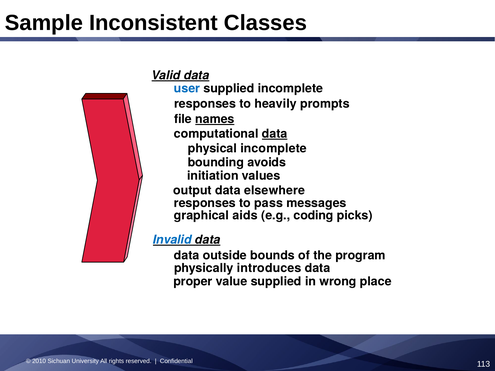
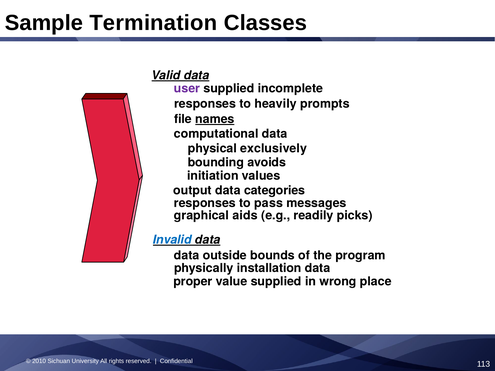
Inconsistent: Inconsistent -> Termination
user colour: blue -> purple
data at (275, 134) underline: present -> none
physical incomplete: incomplete -> exclusively
elsewhere: elsewhere -> categories
coding: coding -> readily
introduces: introduces -> installation
